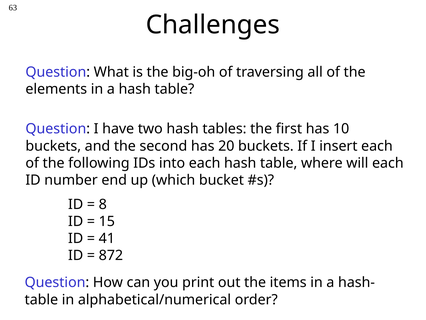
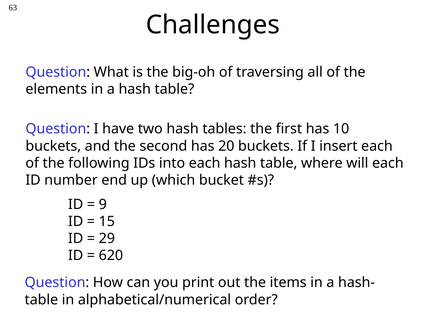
8: 8 -> 9
41: 41 -> 29
872: 872 -> 620
